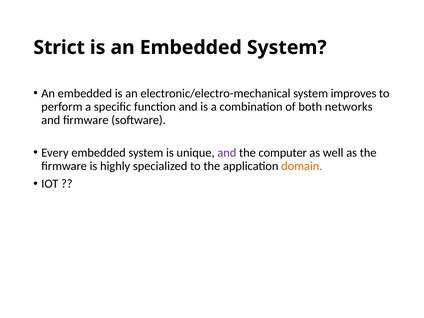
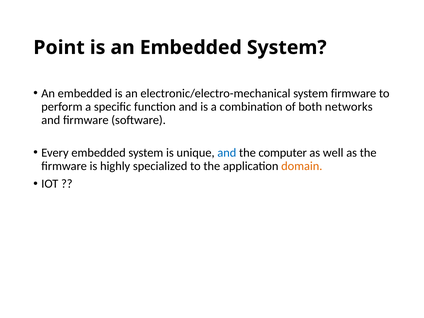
Strict: Strict -> Point
system improves: improves -> firmware
and at (227, 153) colour: purple -> blue
